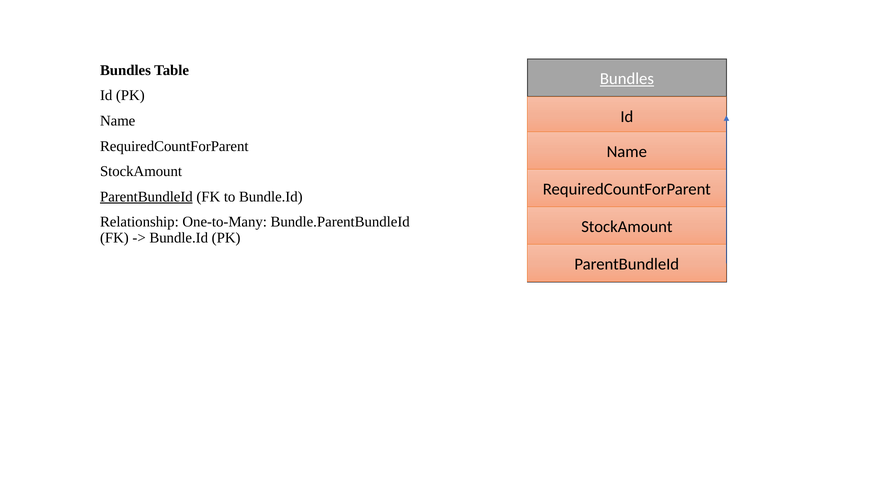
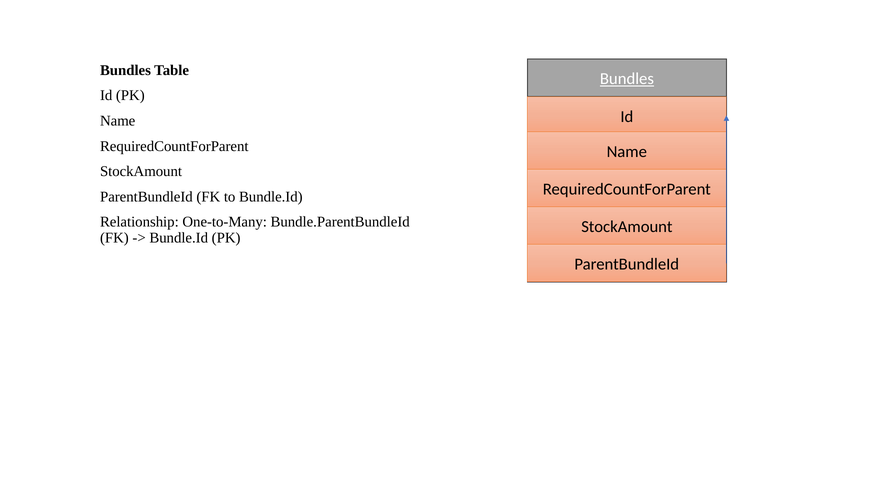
ParentBundleId at (146, 197) underline: present -> none
